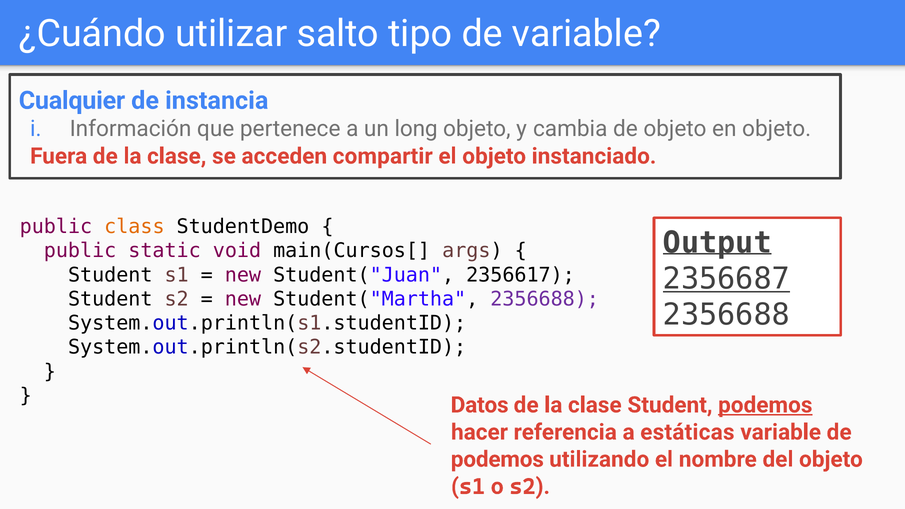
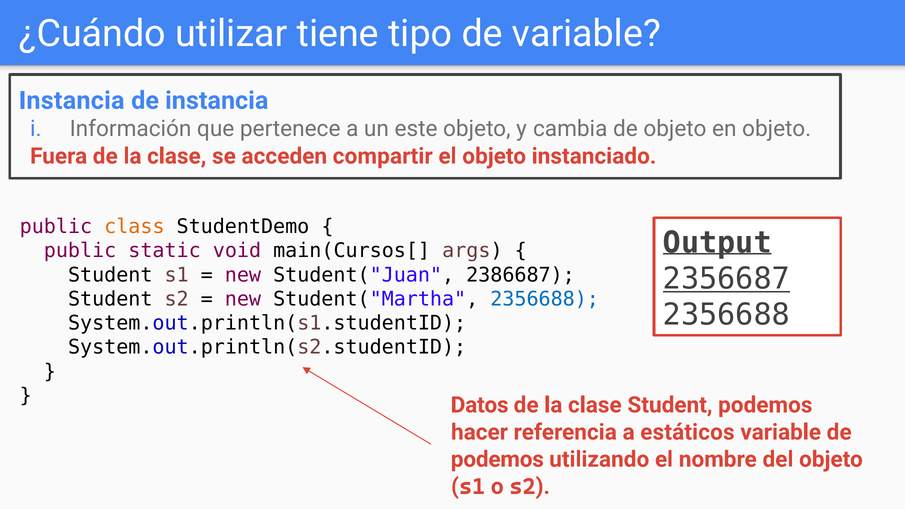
salto: salto -> tiene
Cualquier at (72, 101): Cualquier -> Instancia
long: long -> este
2356617: 2356617 -> 2386687
2356688 at (545, 299) colour: purple -> blue
podemos at (765, 405) underline: present -> none
estáticas: estáticas -> estáticos
